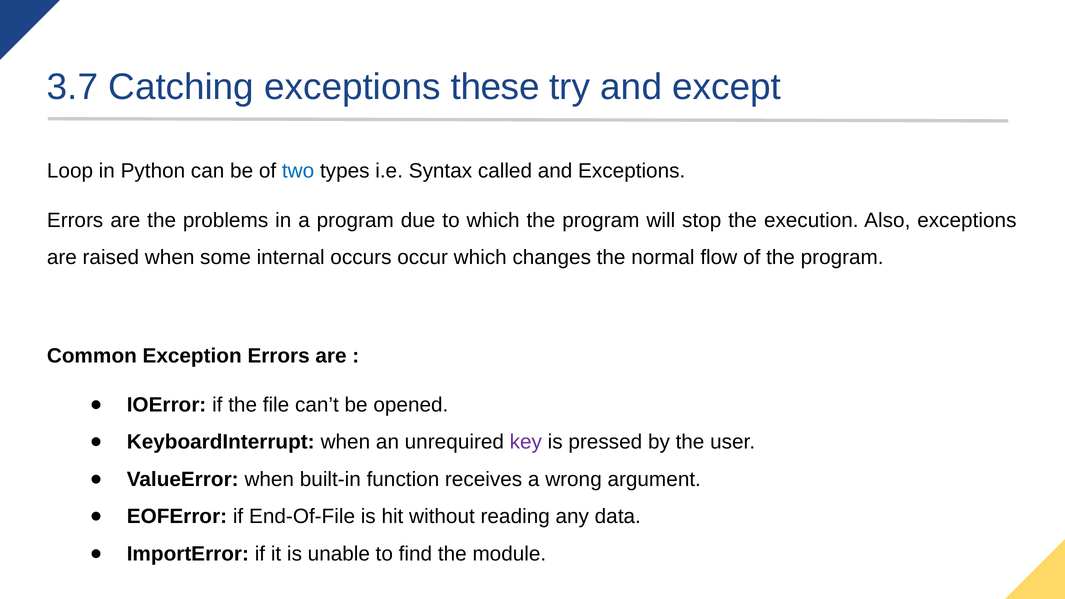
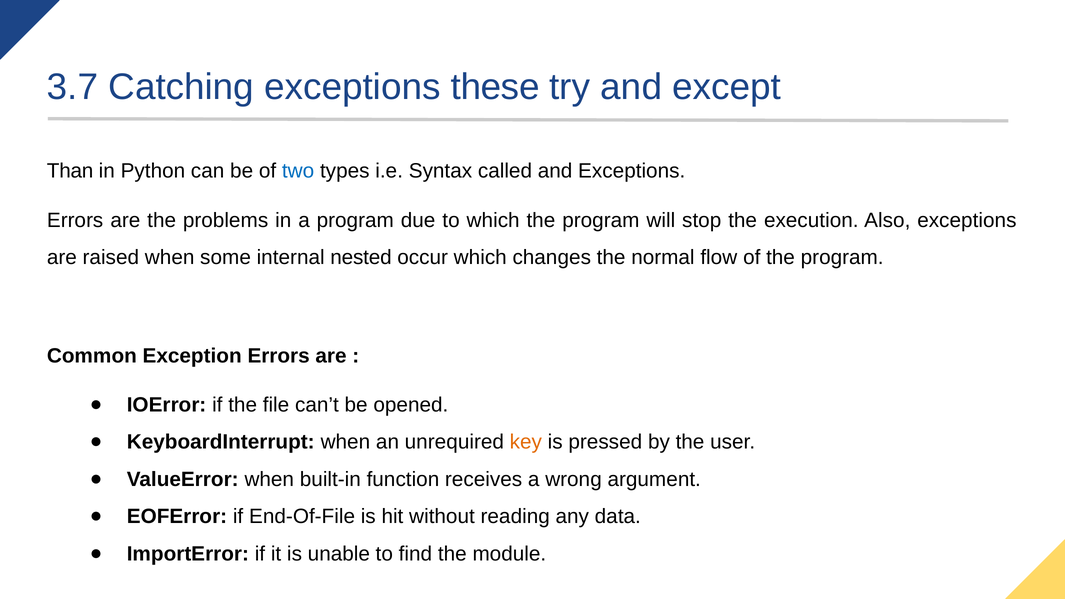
Loop: Loop -> Than
occurs: occurs -> nested
key colour: purple -> orange
